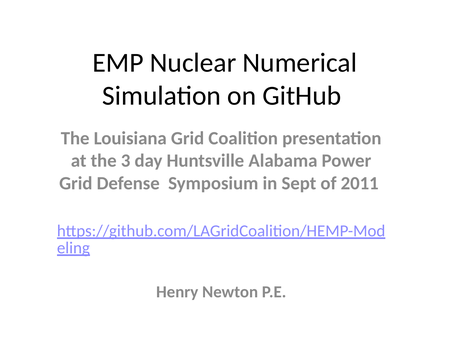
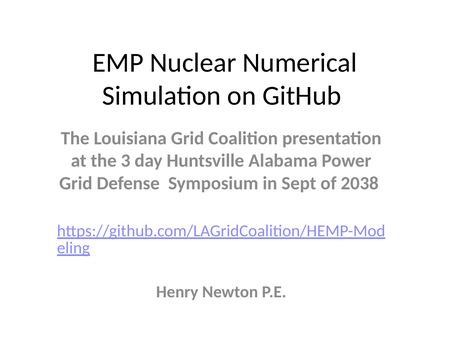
2011: 2011 -> 2038
